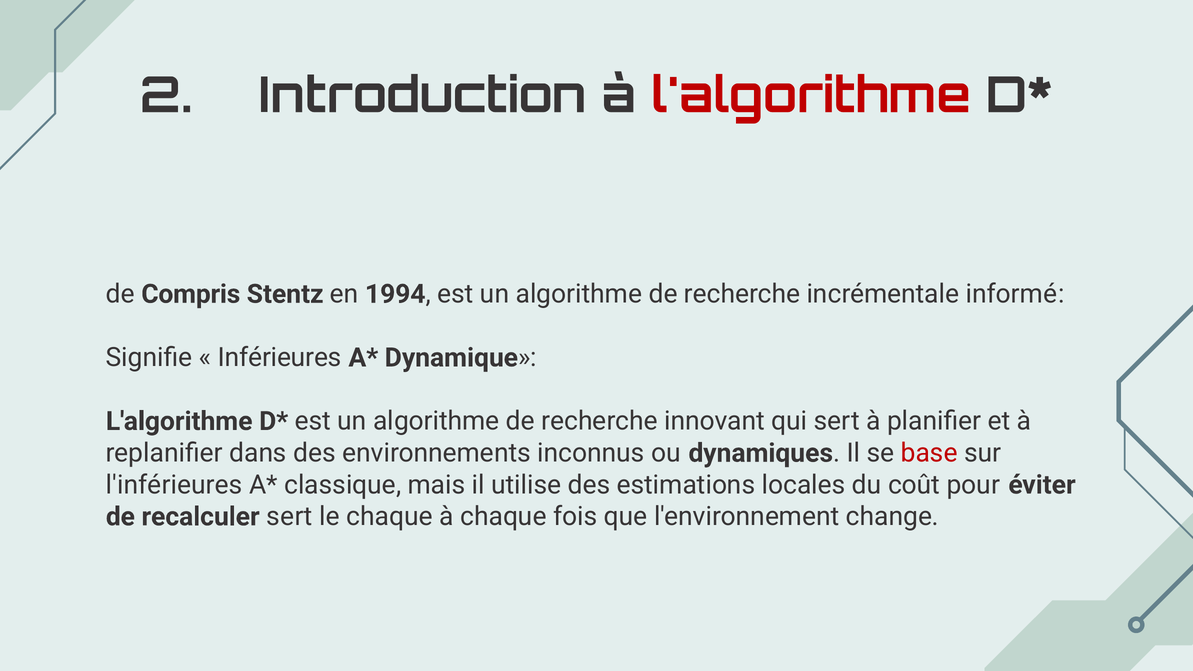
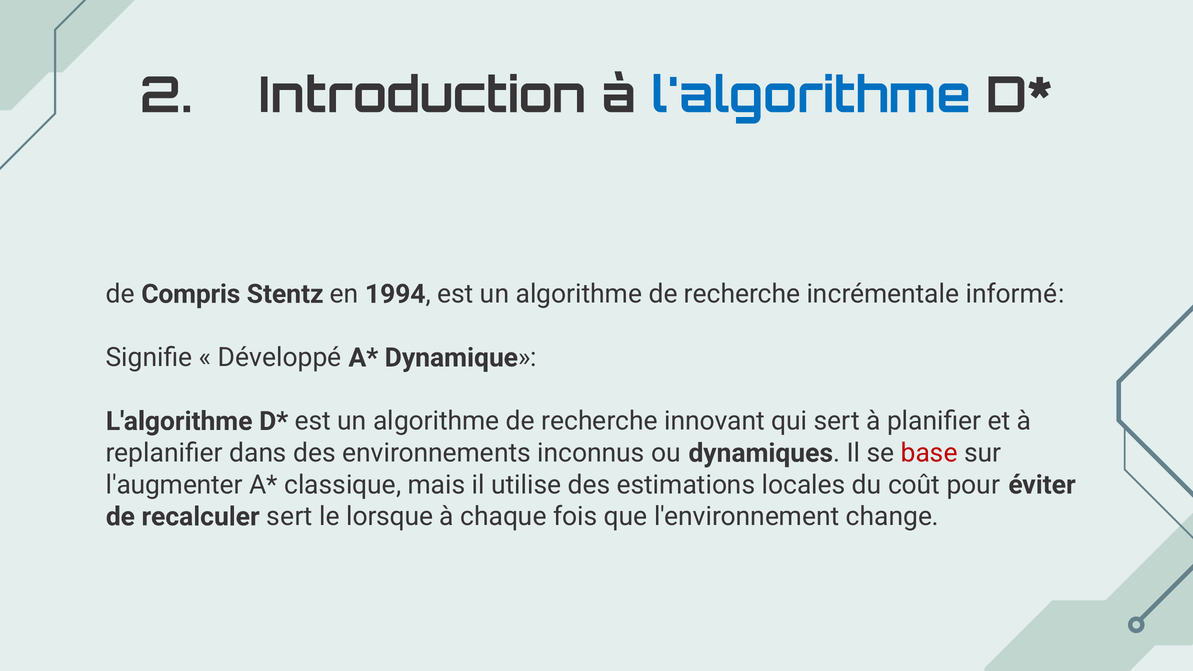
l'algorithme at (811, 96) colour: red -> blue
Inférieures: Inférieures -> Développé
l'inférieures: l'inférieures -> l'augmenter
le chaque: chaque -> lorsque
